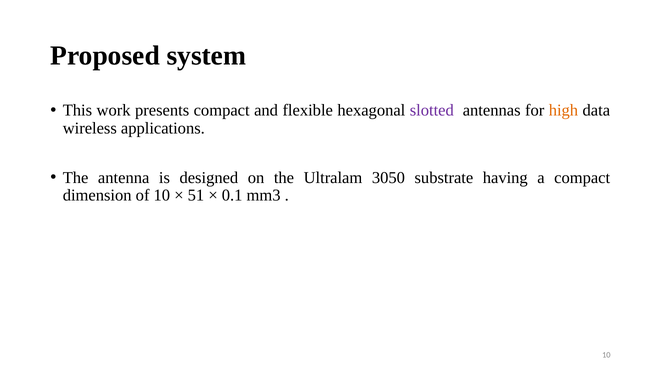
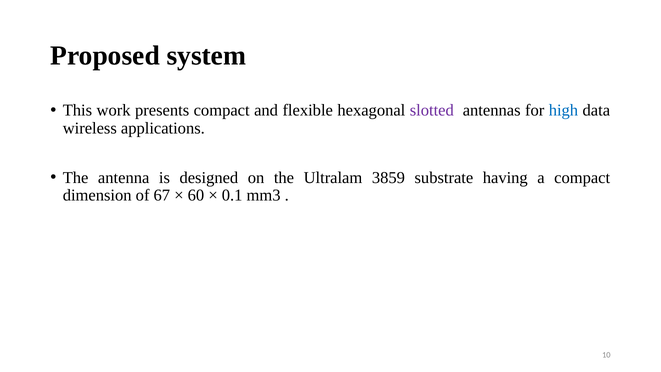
high colour: orange -> blue
3050: 3050 -> 3859
of 10: 10 -> 67
51: 51 -> 60
